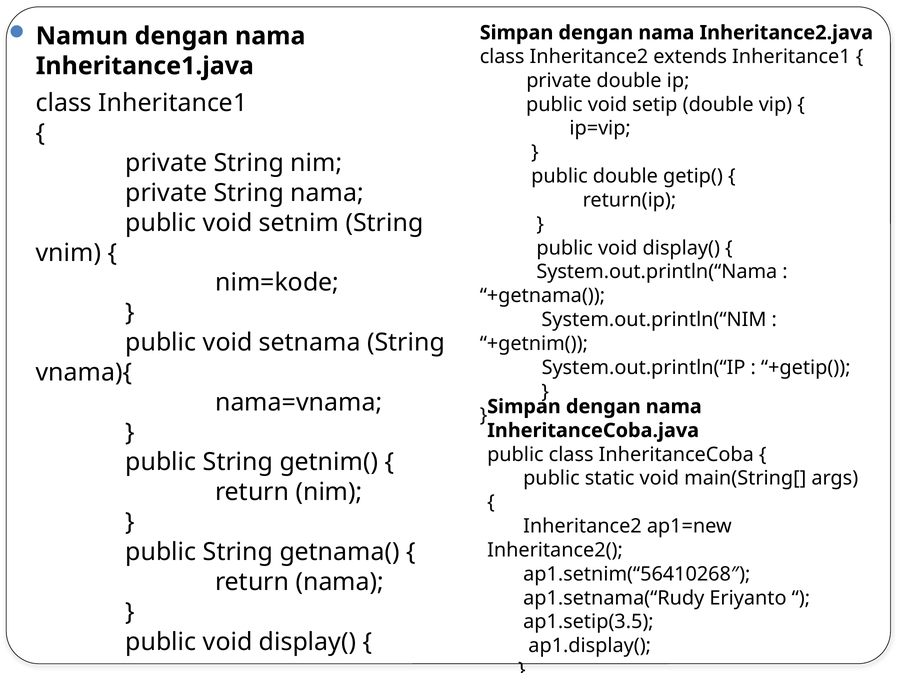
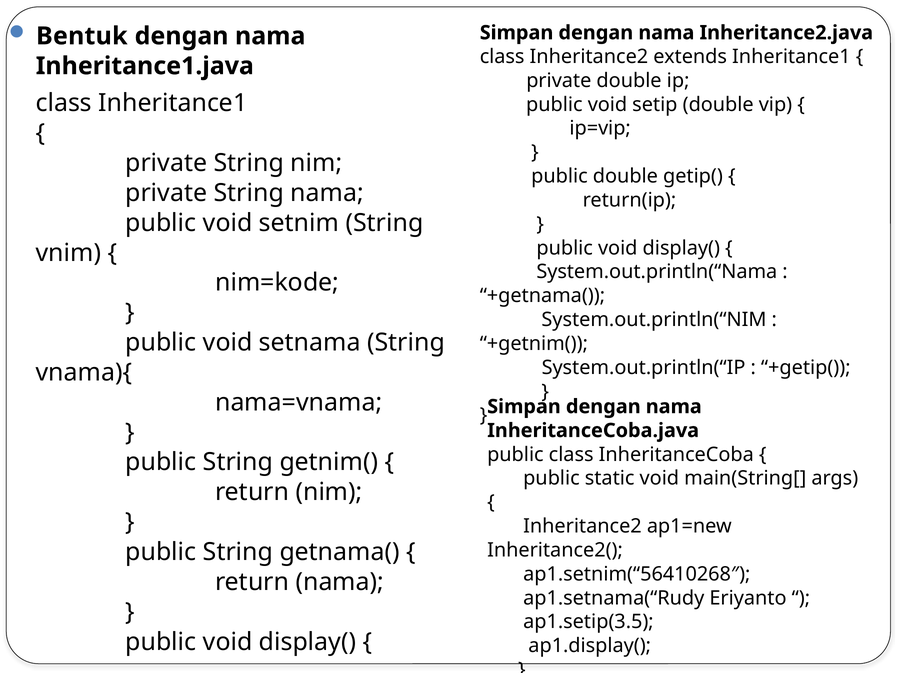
Namun: Namun -> Bentuk
